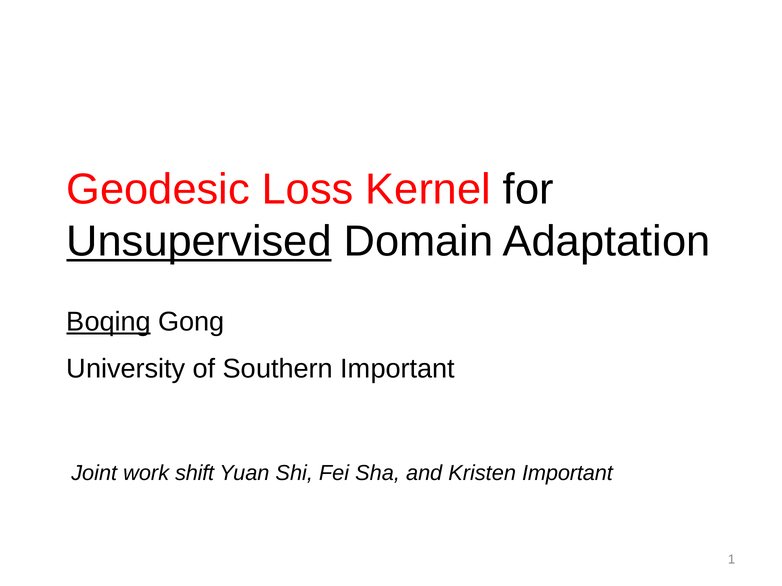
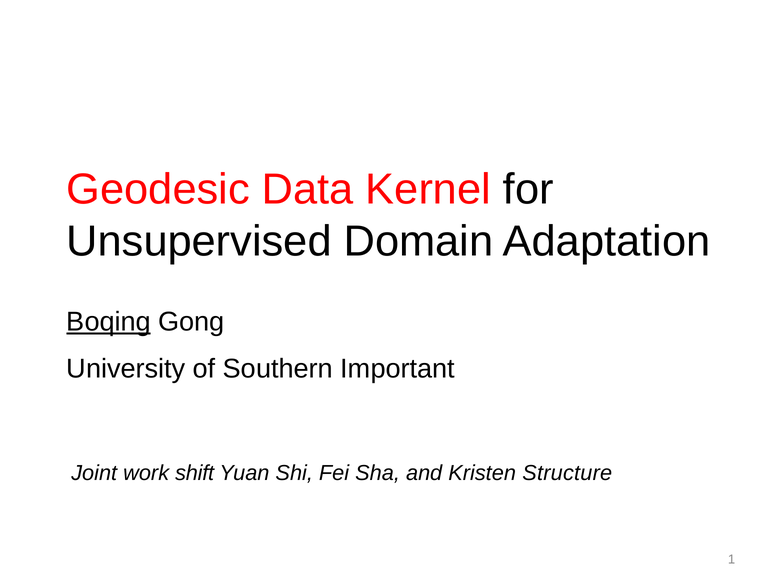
Loss: Loss -> Data
Unsupervised underline: present -> none
Kristen Important: Important -> Structure
